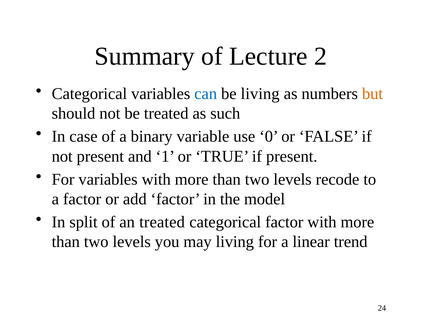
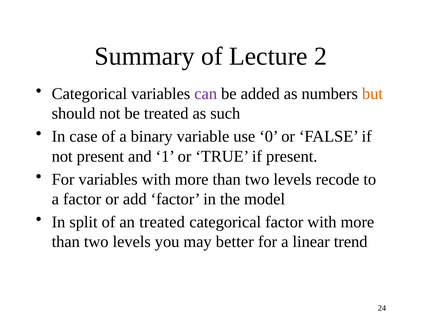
can colour: blue -> purple
be living: living -> added
may living: living -> better
